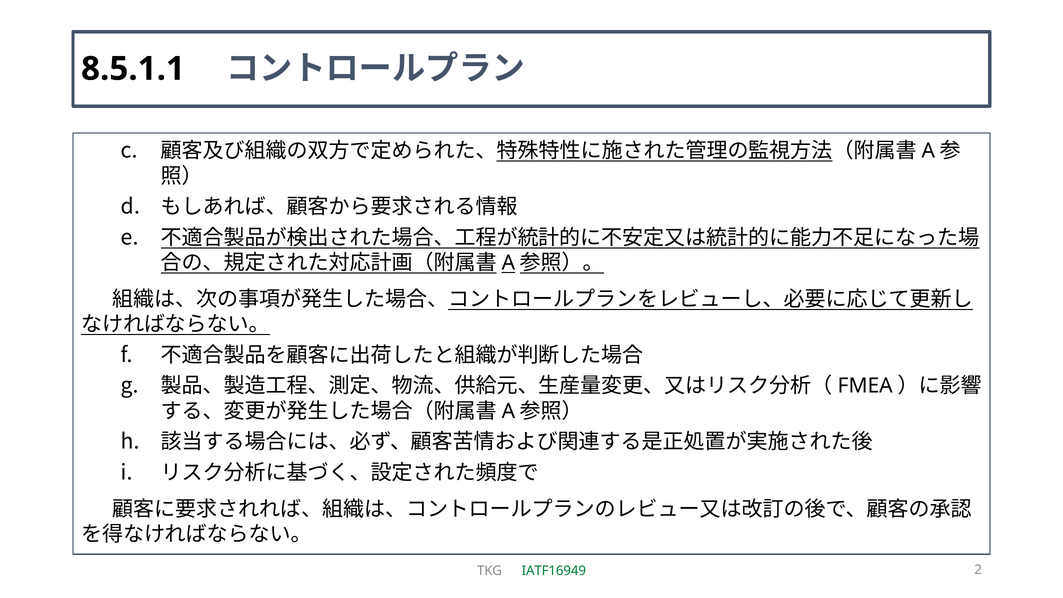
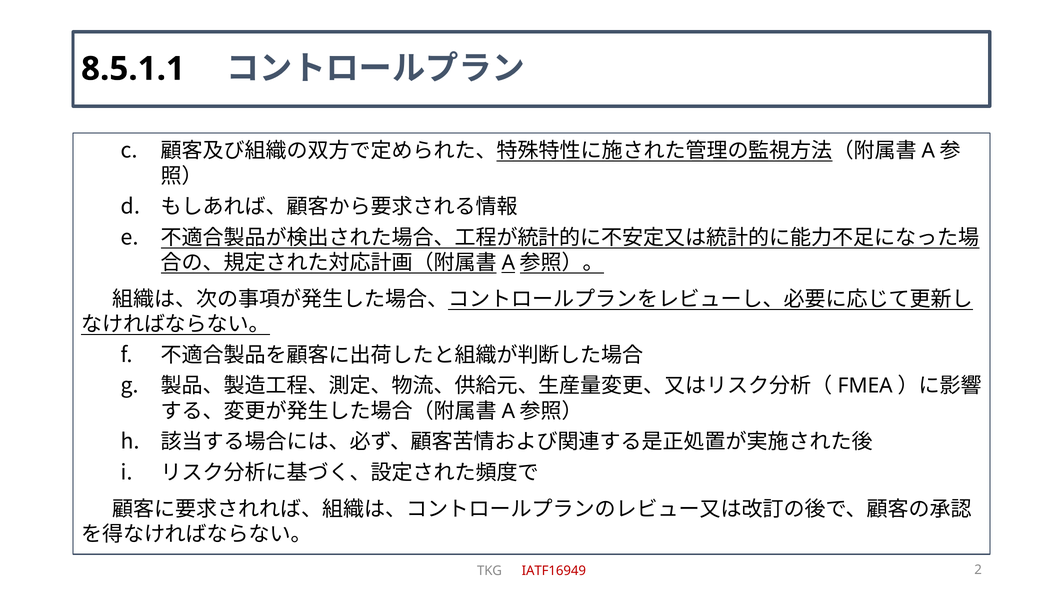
IATF16949 colour: green -> red
